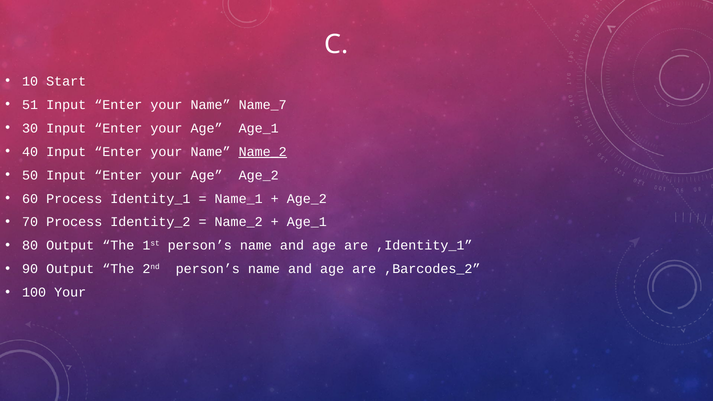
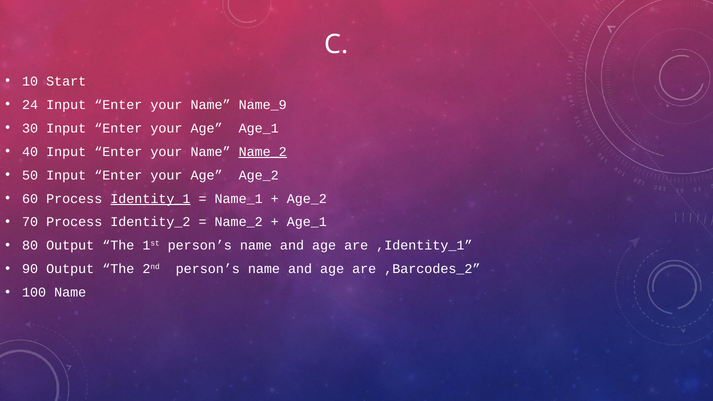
51: 51 -> 24
Name_7: Name_7 -> Name_9
Identity_1 underline: none -> present
100 Your: Your -> Name
